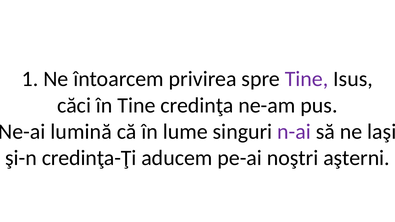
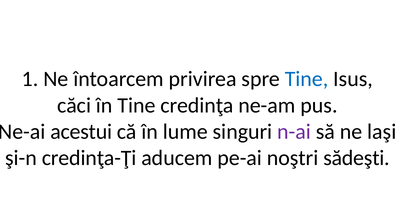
Tine at (307, 79) colour: purple -> blue
lumină: lumină -> acestui
aşterni: aşterni -> sădeşti
